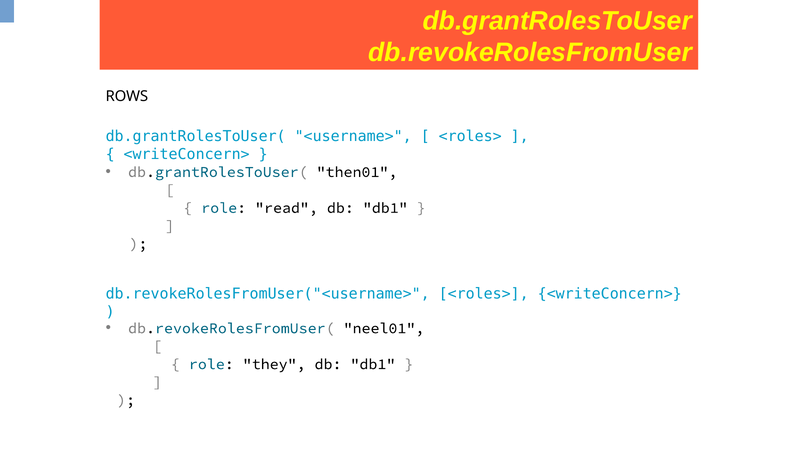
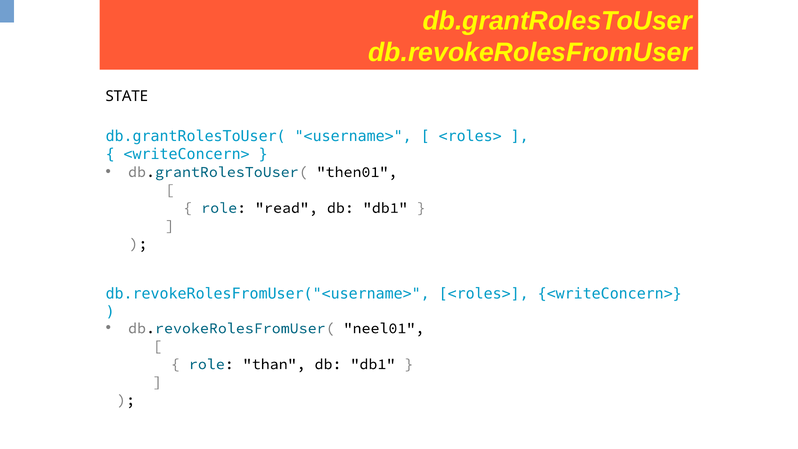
ROWS: ROWS -> STATE
they: they -> than
